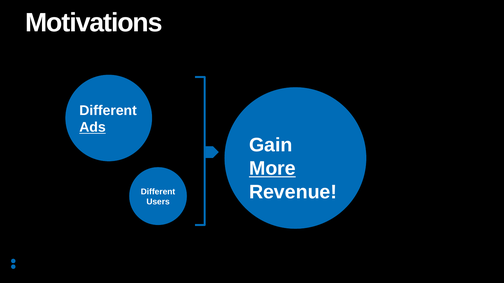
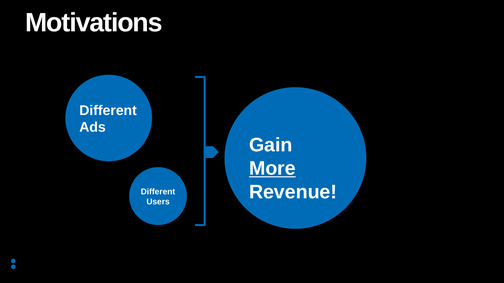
Ads underline: present -> none
